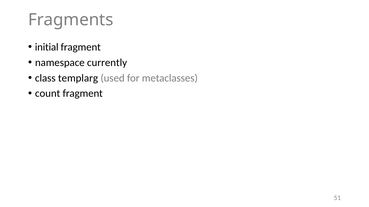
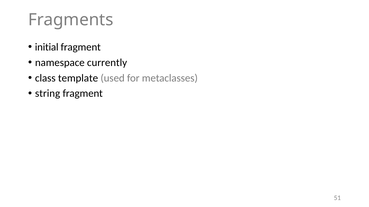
templarg: templarg -> template
count: count -> string
